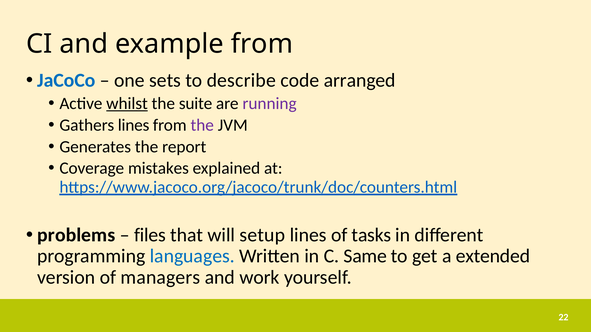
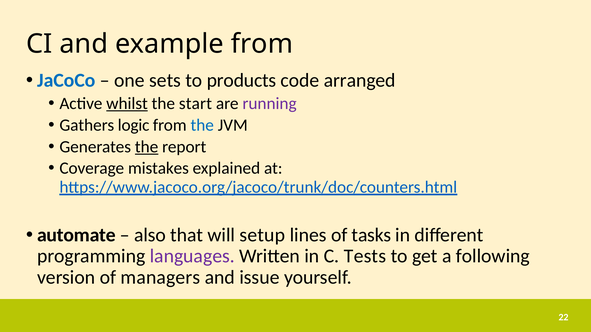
describe: describe -> products
suite: suite -> start
Gathers lines: lines -> logic
the at (202, 125) colour: purple -> blue
the at (147, 147) underline: none -> present
problems: problems -> automate
files: files -> also
languages colour: blue -> purple
Same: Same -> Tests
extended: extended -> following
work: work -> issue
